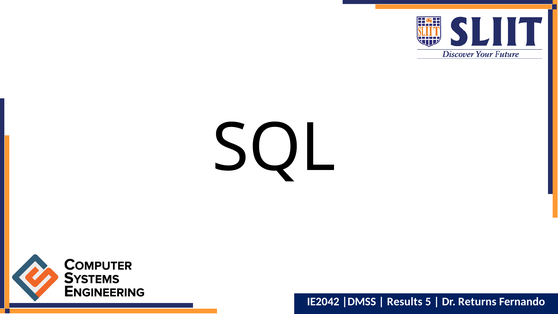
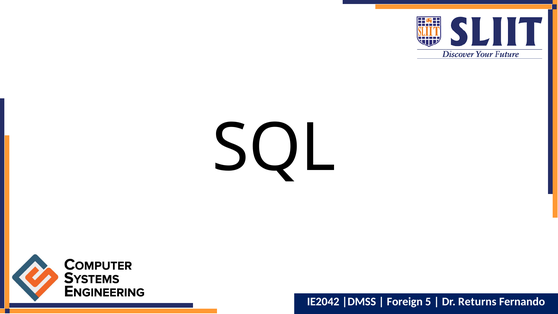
Results: Results -> Foreign
